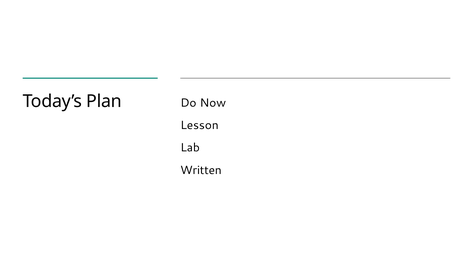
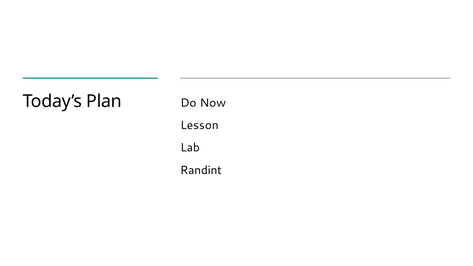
Written: Written -> Randint
